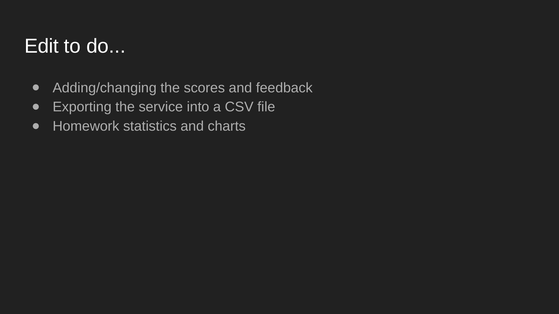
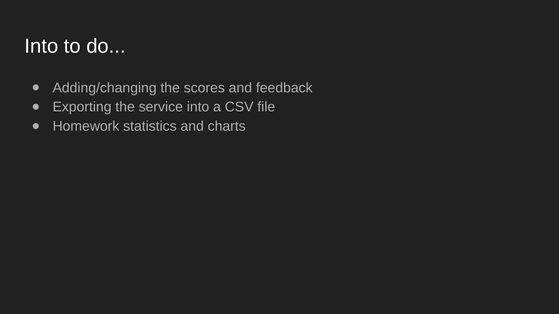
Edit at (42, 46): Edit -> Into
